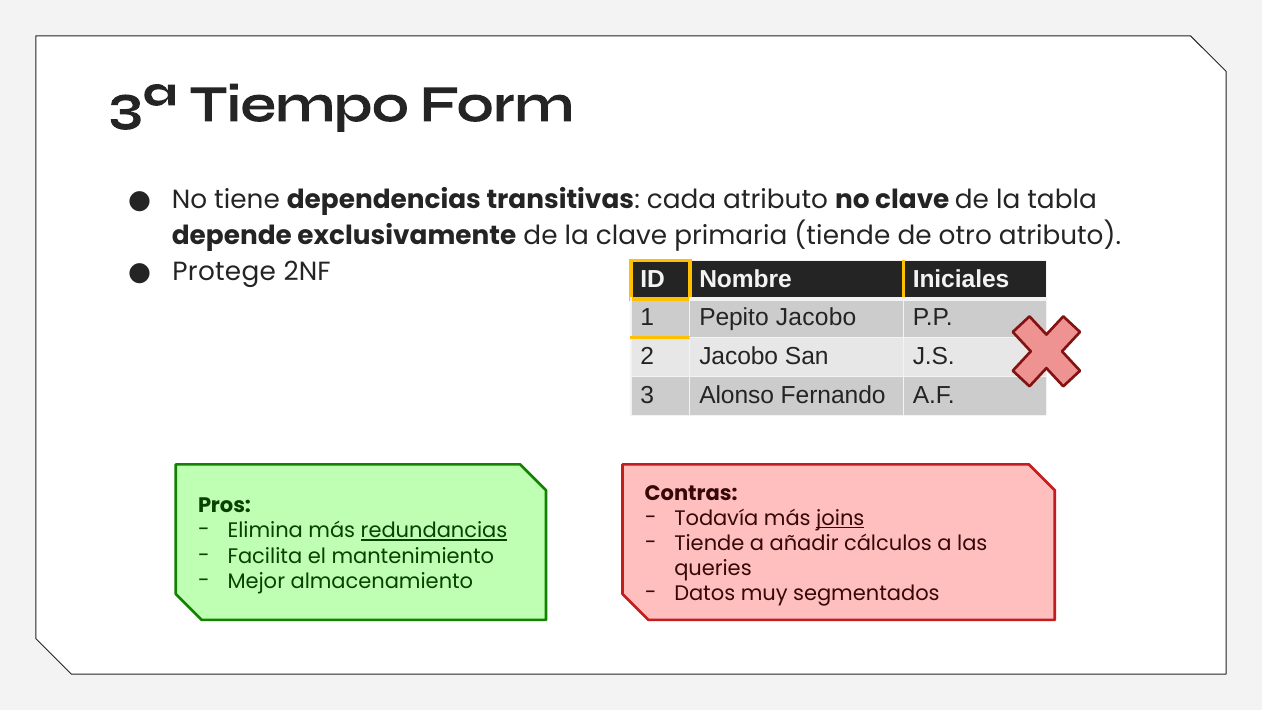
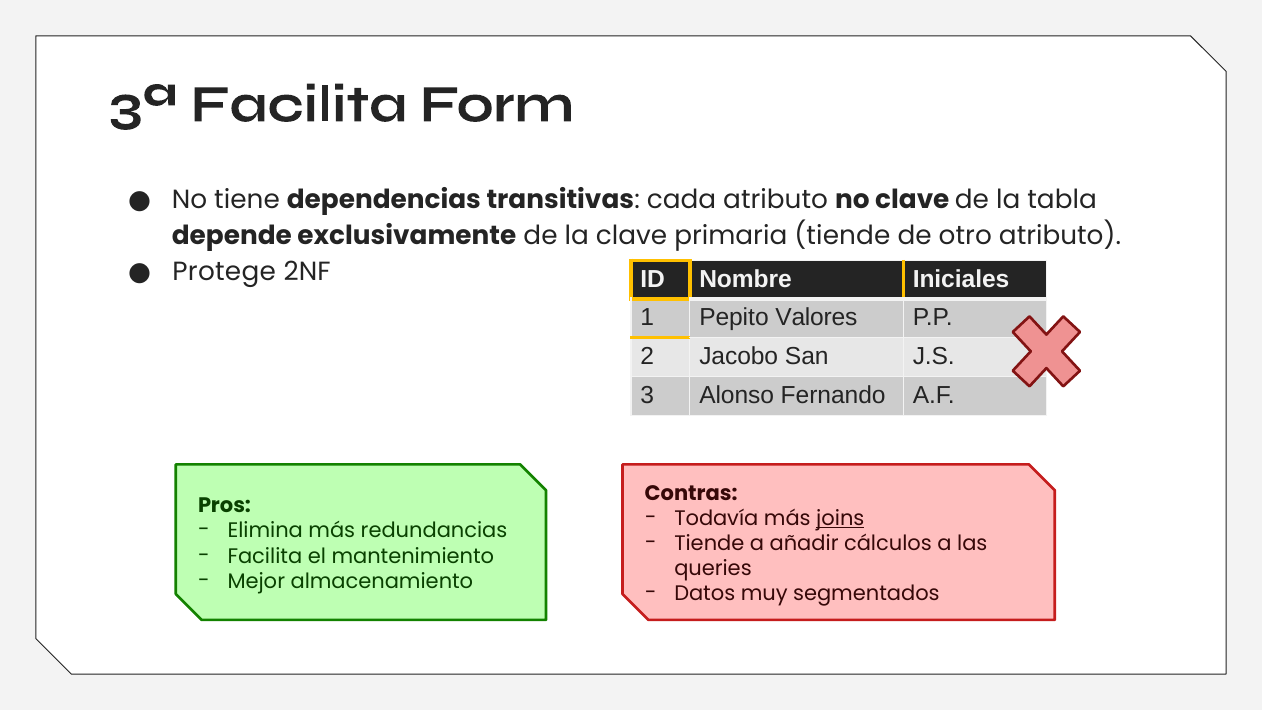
3ª Tiempo: Tiempo -> Facilita
Pepito Jacobo: Jacobo -> Valores
redundancias underline: present -> none
